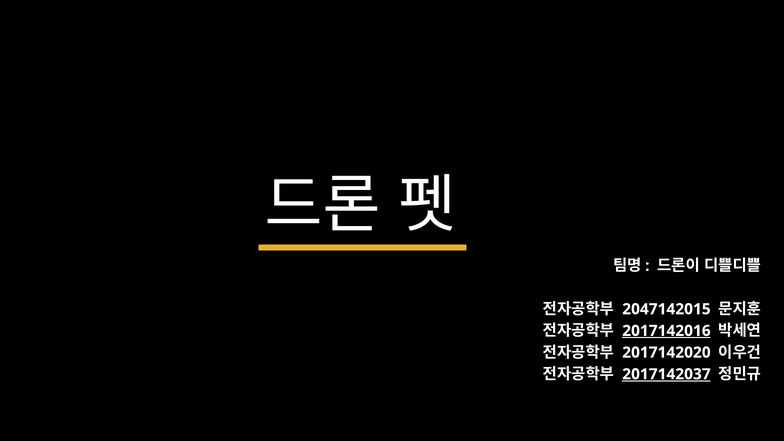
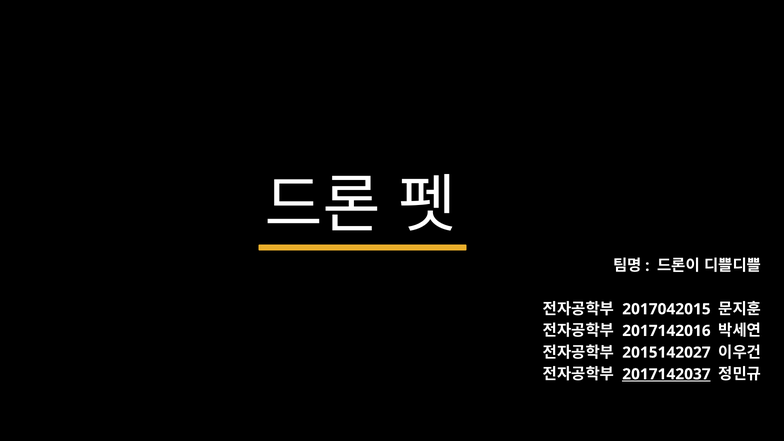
2047142015: 2047142015 -> 2017042015
2017142016 underline: present -> none
2017142020: 2017142020 -> 2015142027
